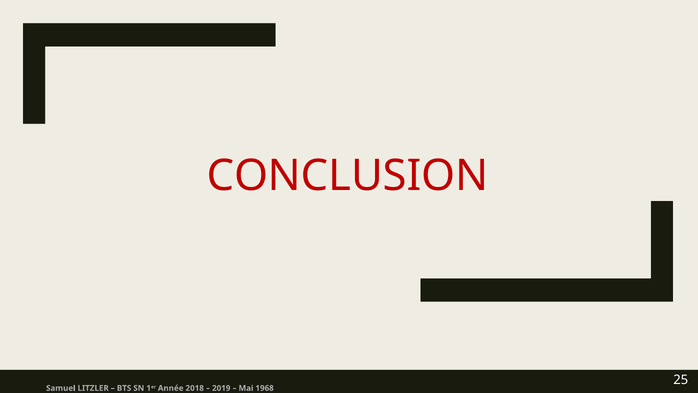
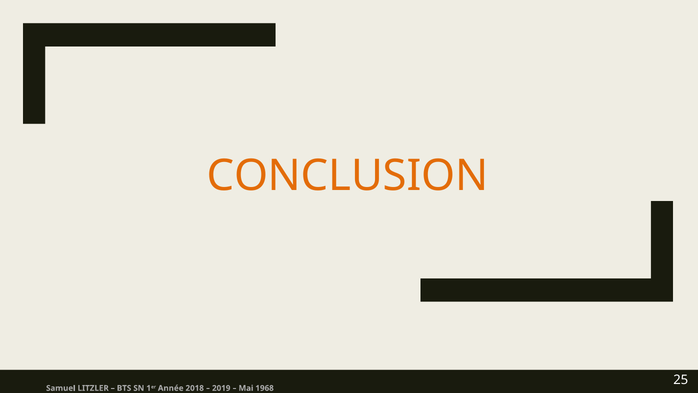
CONCLUSION colour: red -> orange
